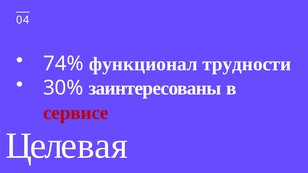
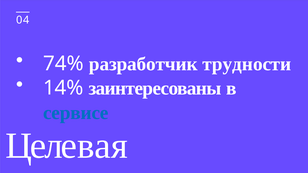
функционал: функционал -> разработчик
30%: 30% -> 14%
сервисе colour: red -> blue
